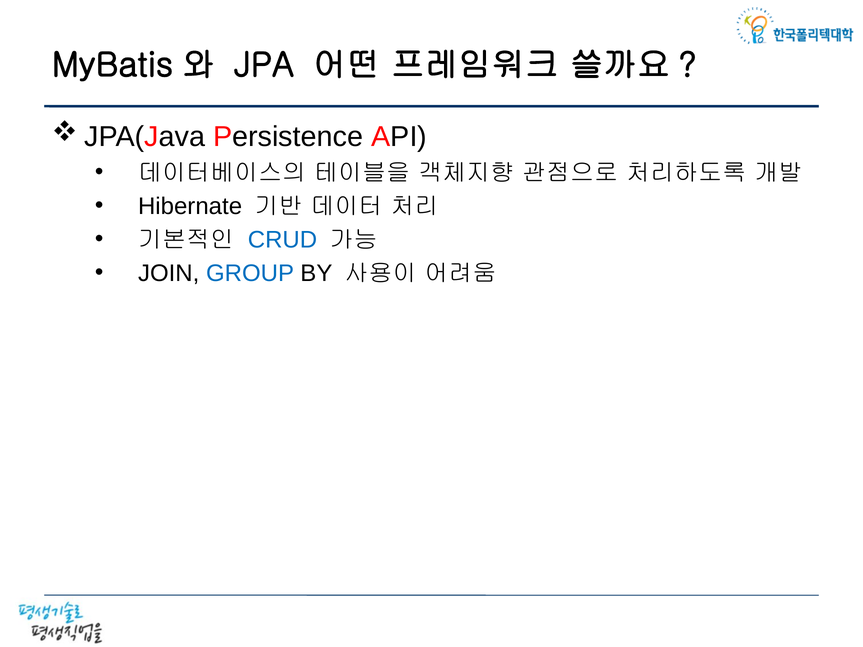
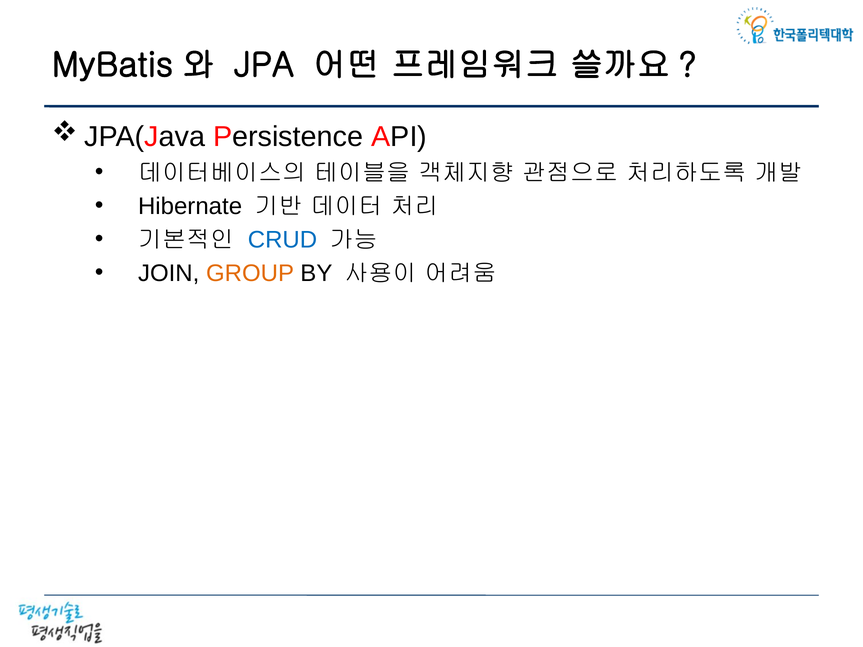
GROUP colour: blue -> orange
